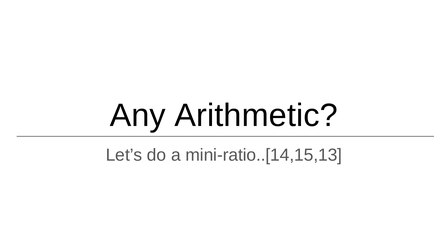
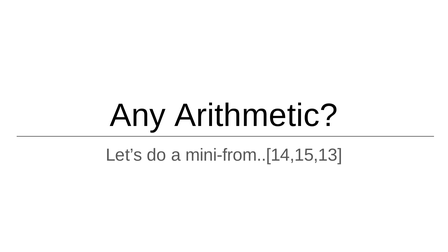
mini-ratio..[14,15,13: mini-ratio..[14,15,13 -> mini-from..[14,15,13
